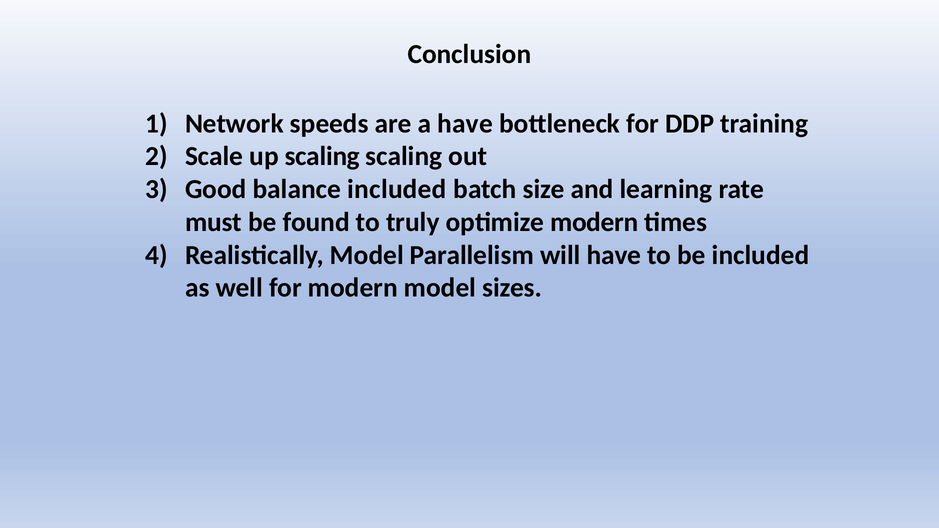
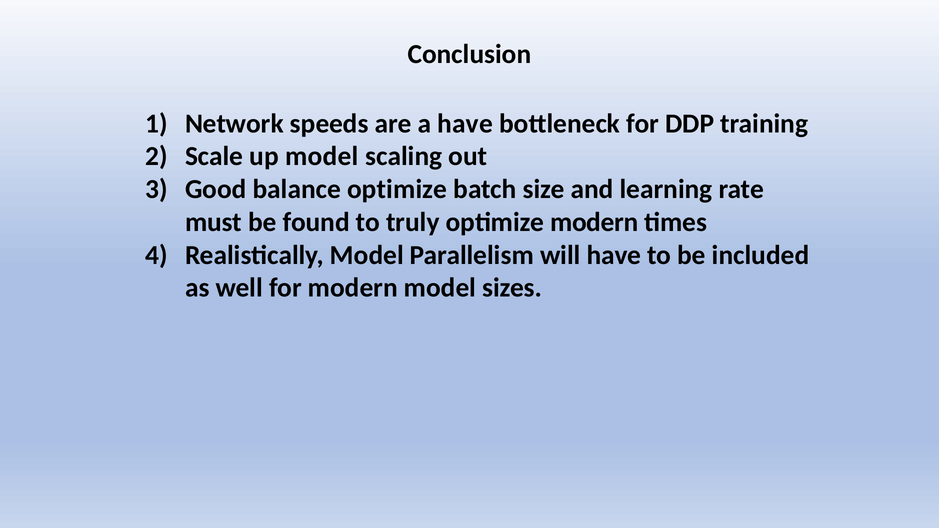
up scaling: scaling -> model
balance included: included -> optimize
